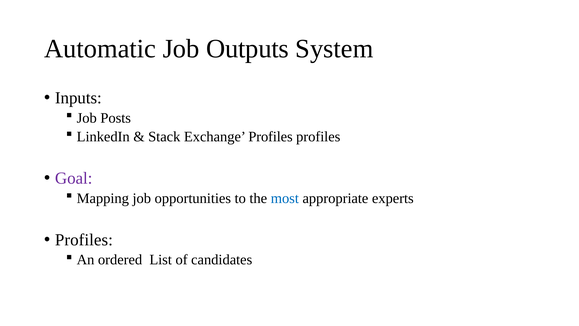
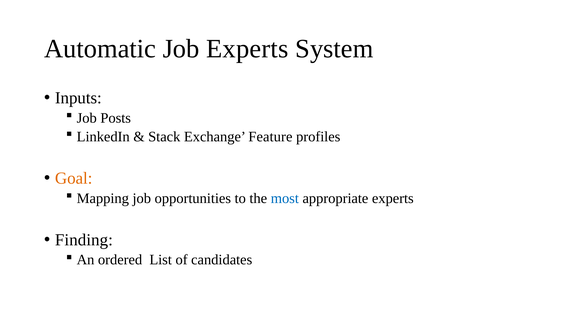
Job Outputs: Outputs -> Experts
Exchange Profiles: Profiles -> Feature
Goal colour: purple -> orange
Profiles at (84, 240): Profiles -> Finding
